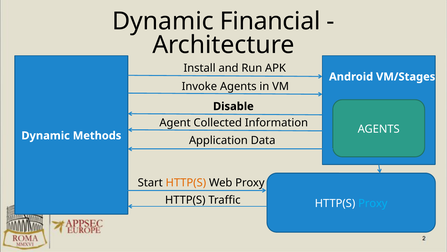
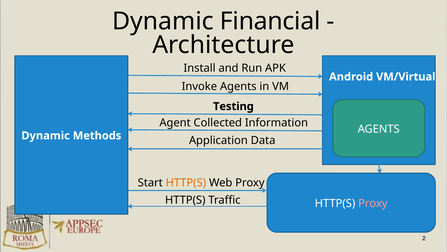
VM/Stages: VM/Stages -> VM/Virtual
Disable: Disable -> Testing
Proxy at (373, 203) colour: light blue -> pink
